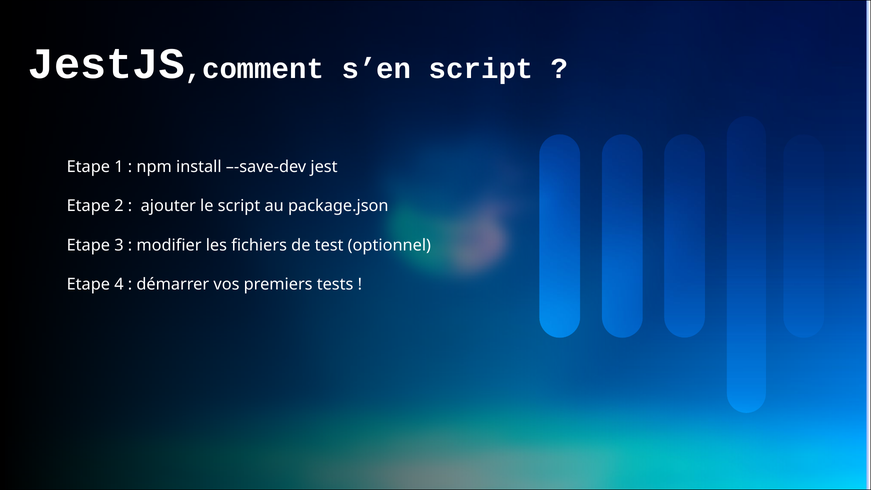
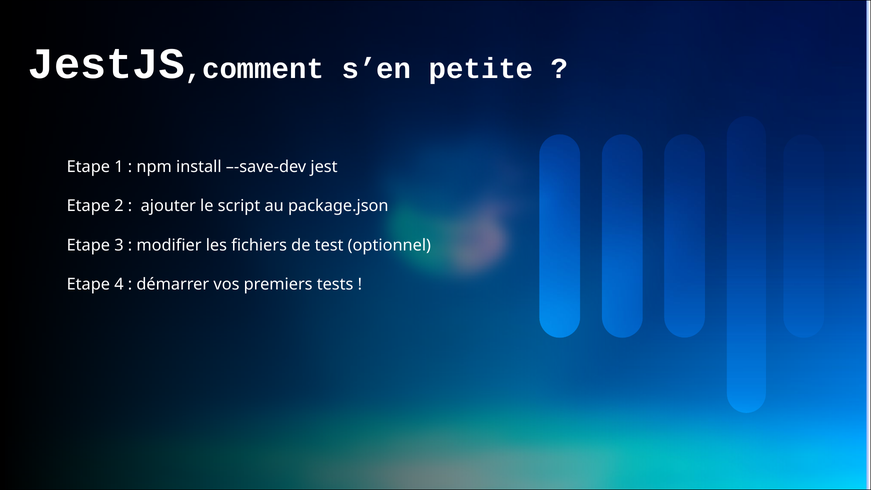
s’en script: script -> petite
